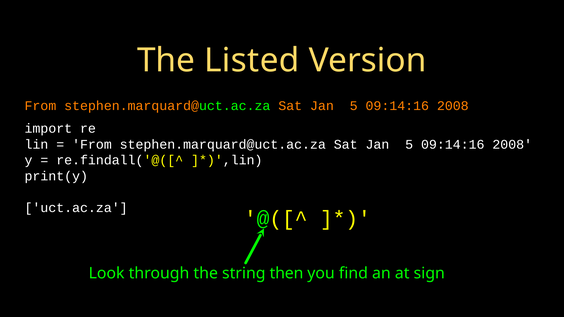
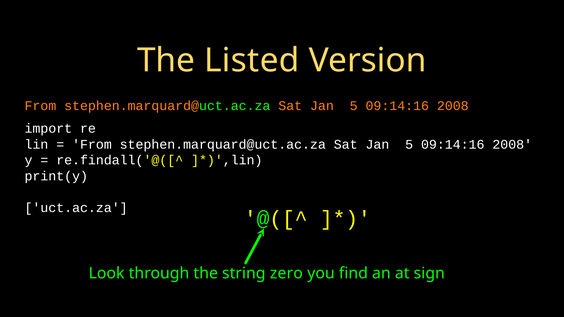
then: then -> zero
